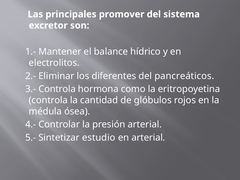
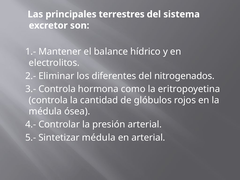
promover: promover -> terrestres
pancreáticos: pancreáticos -> nitrogenados
Sintetizar estudio: estudio -> médula
